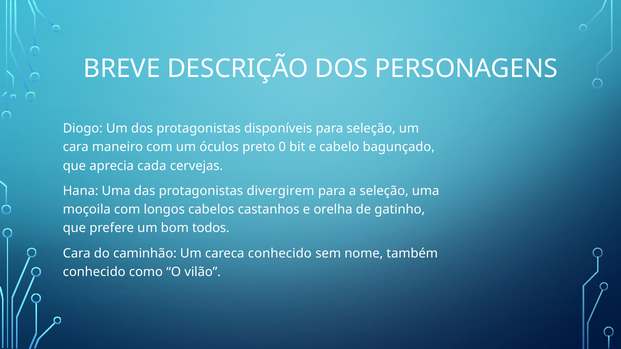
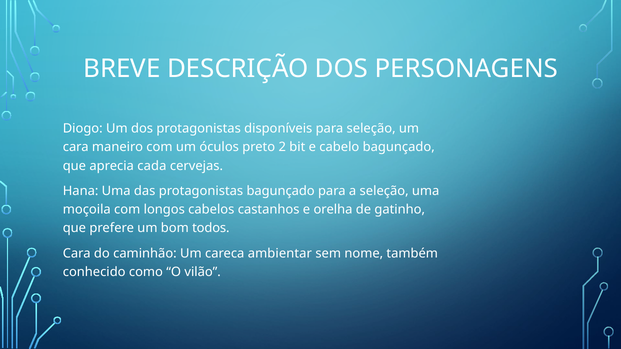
0: 0 -> 2
protagonistas divergirem: divergirem -> bagunçado
careca conhecido: conhecido -> ambientar
